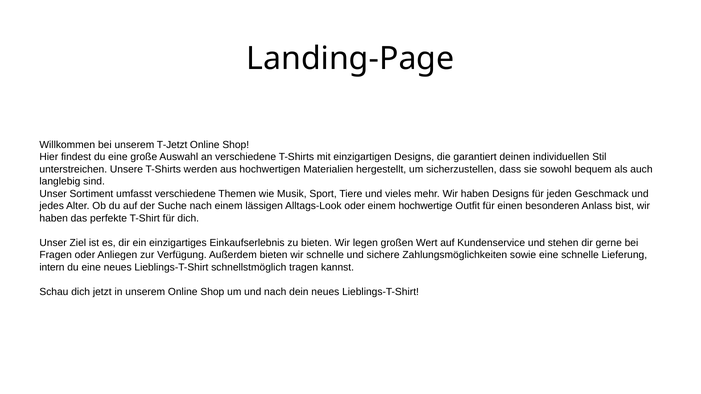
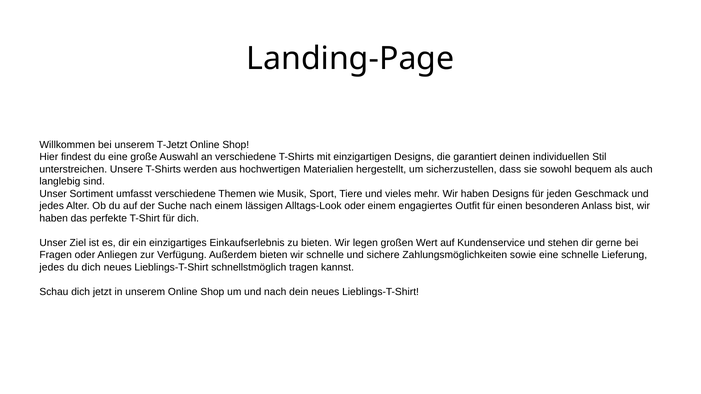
hochwertige: hochwertige -> engagiertes
intern at (52, 268): intern -> jedes
eine at (91, 268): eine -> dich
